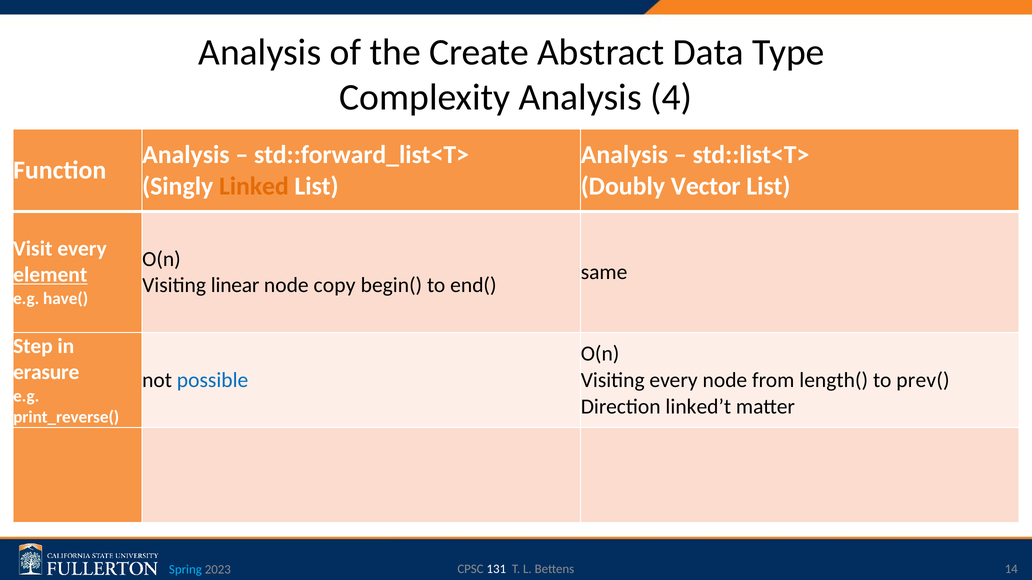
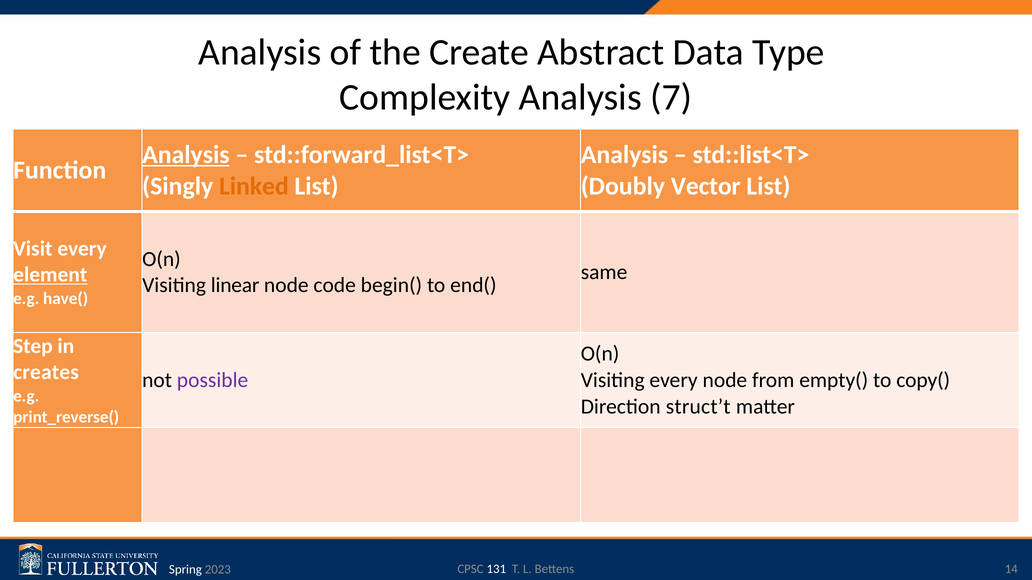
4: 4 -> 7
Analysis at (186, 155) underline: none -> present
copy: copy -> code
erasure: erasure -> creates
possible colour: blue -> purple
length(: length( -> empty(
prev(: prev( -> copy(
linked’t: linked’t -> struct’t
Spring colour: light blue -> white
